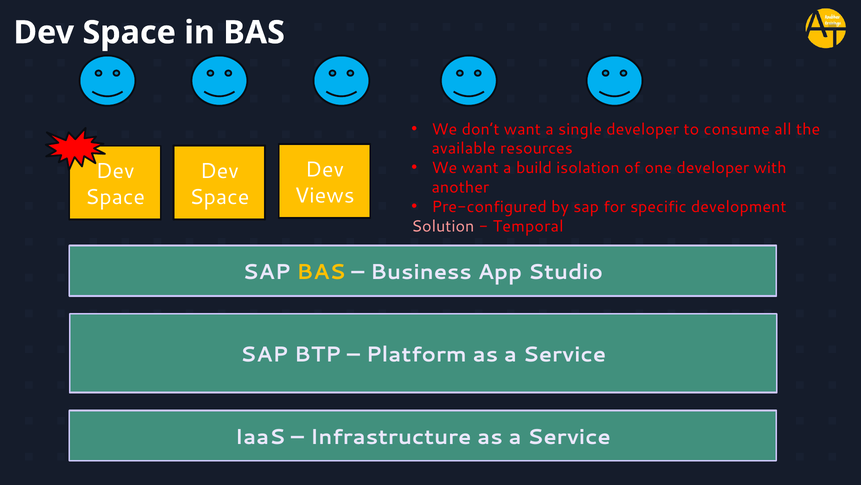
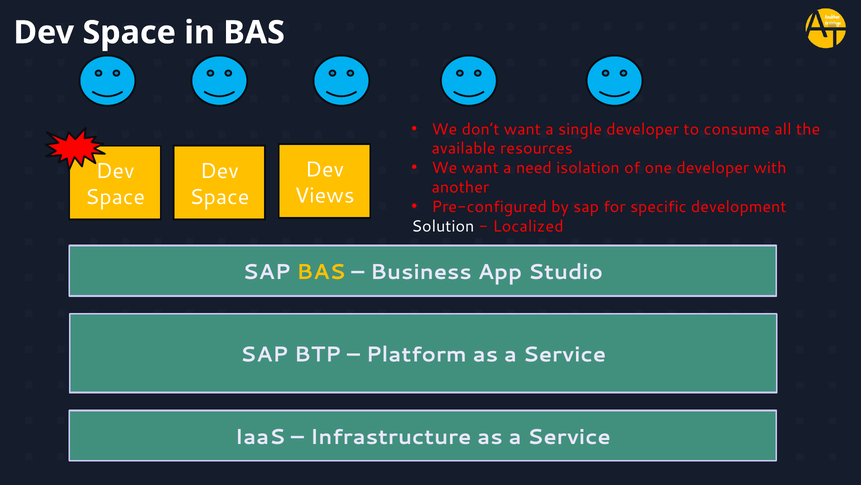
build: build -> need
Solution colour: pink -> white
Temporal: Temporal -> Localized
